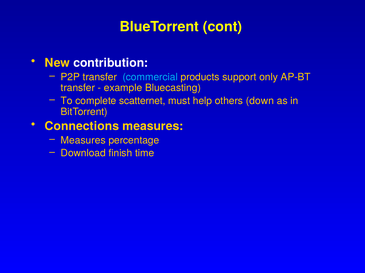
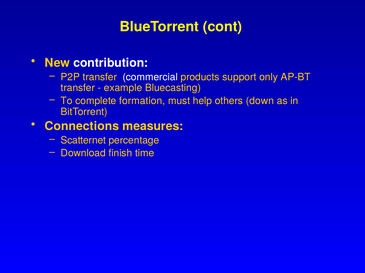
commercial colour: light blue -> white
scatternet: scatternet -> formation
Measures at (83, 141): Measures -> Scatternet
